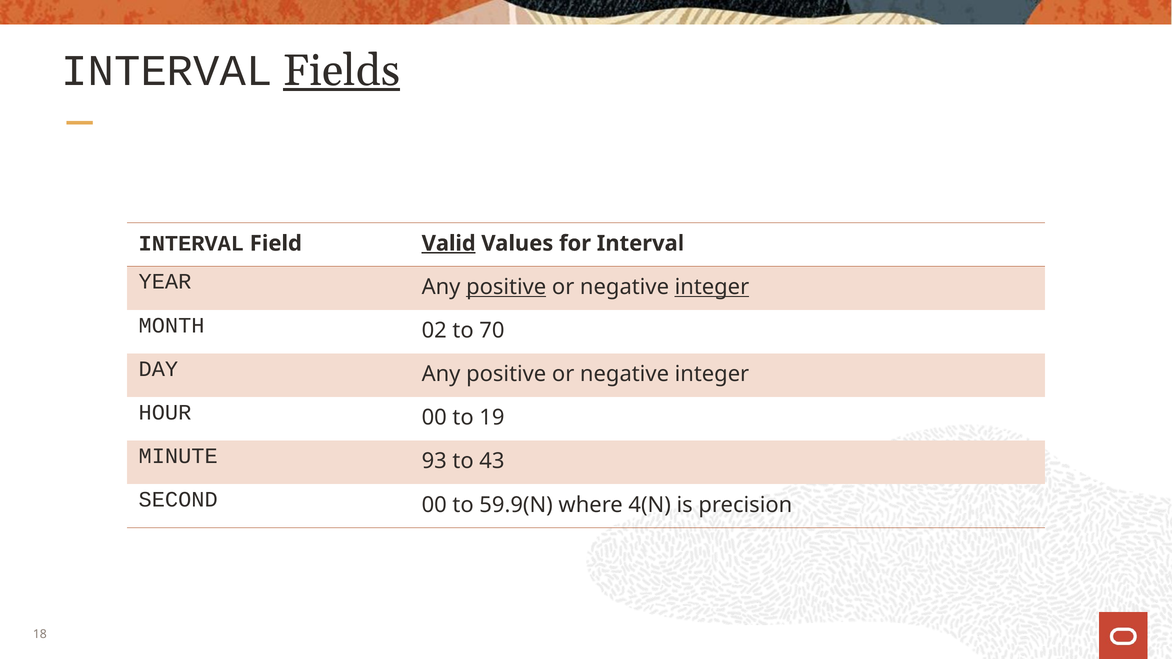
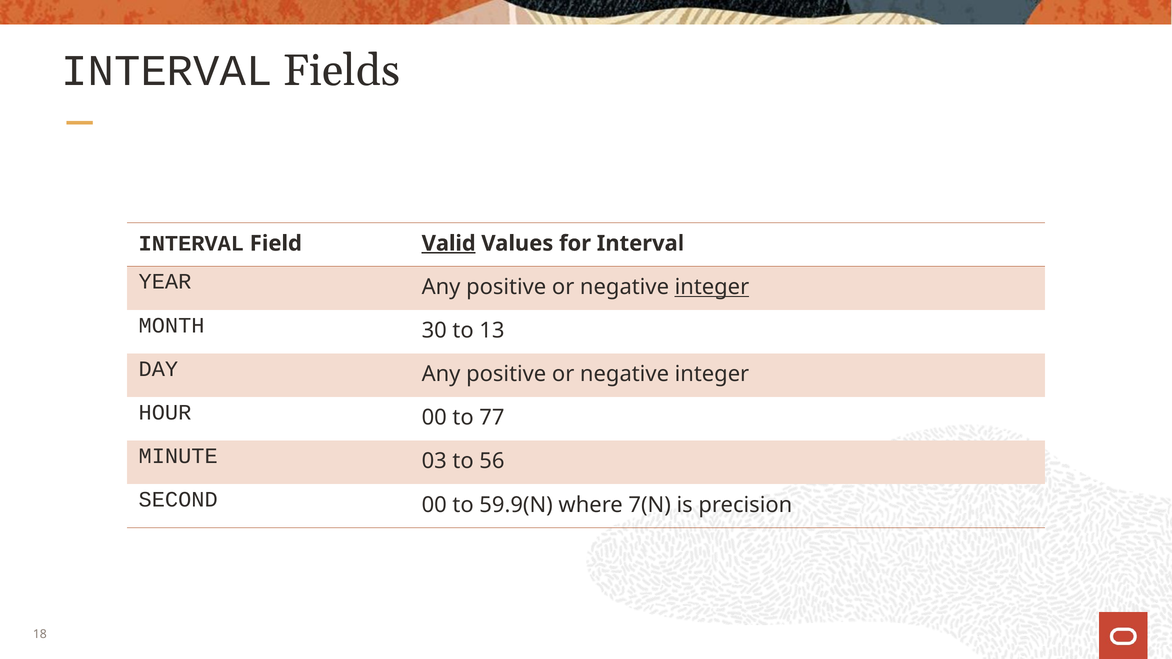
Fields underline: present -> none
positive at (506, 287) underline: present -> none
02: 02 -> 30
70: 70 -> 13
19: 19 -> 77
93: 93 -> 03
43: 43 -> 56
4(N: 4(N -> 7(N
